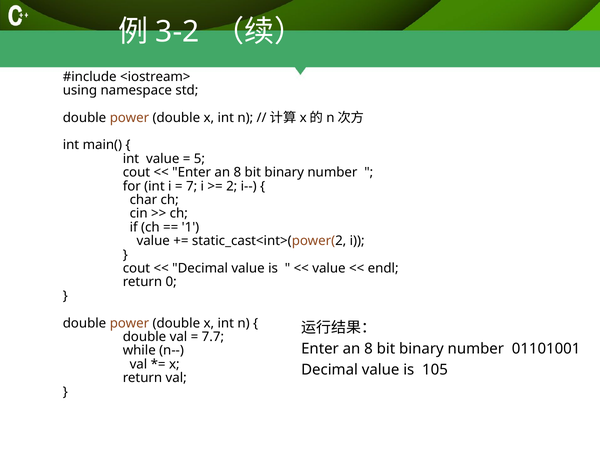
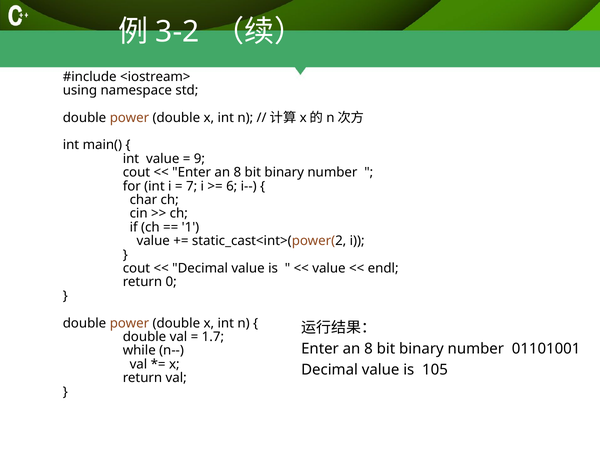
5: 5 -> 9
2: 2 -> 6
7.7: 7.7 -> 1.7
